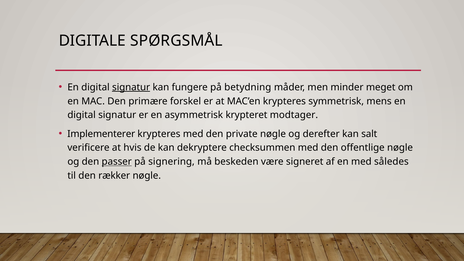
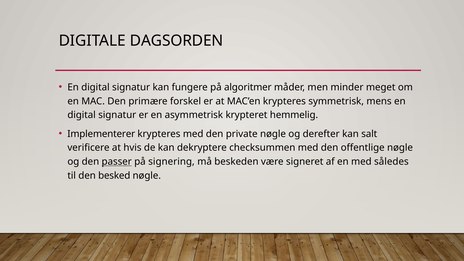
SPØRGSMÅL: SPØRGSMÅL -> DAGSORDEN
signatur at (131, 87) underline: present -> none
betydning: betydning -> algoritmer
modtager: modtager -> hemmelig
rækker: rækker -> besked
